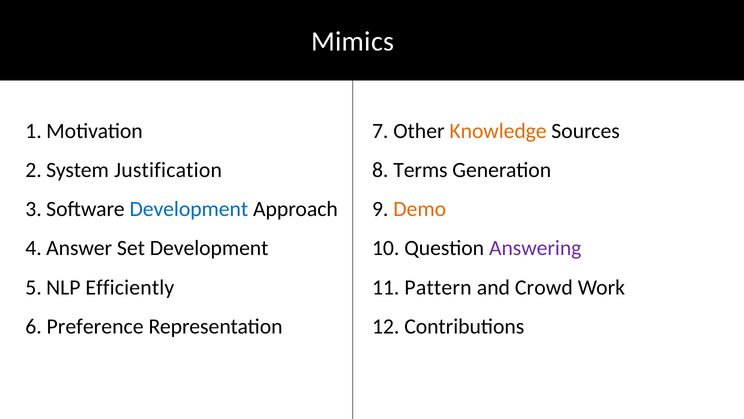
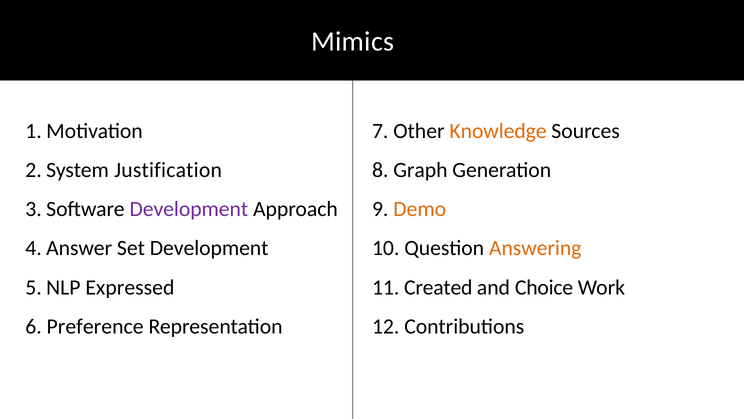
Terms: Terms -> Graph
Development at (189, 209) colour: blue -> purple
Answering colour: purple -> orange
Efficiently: Efficiently -> Expressed
Pattern: Pattern -> Created
Crowd: Crowd -> Choice
